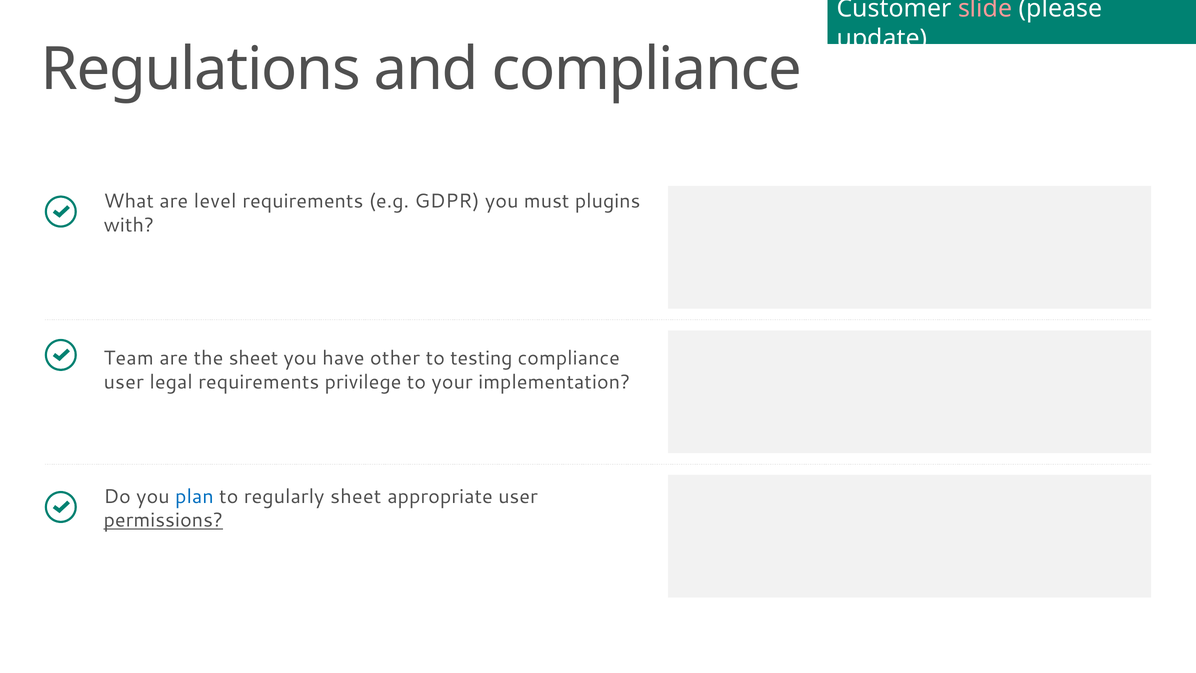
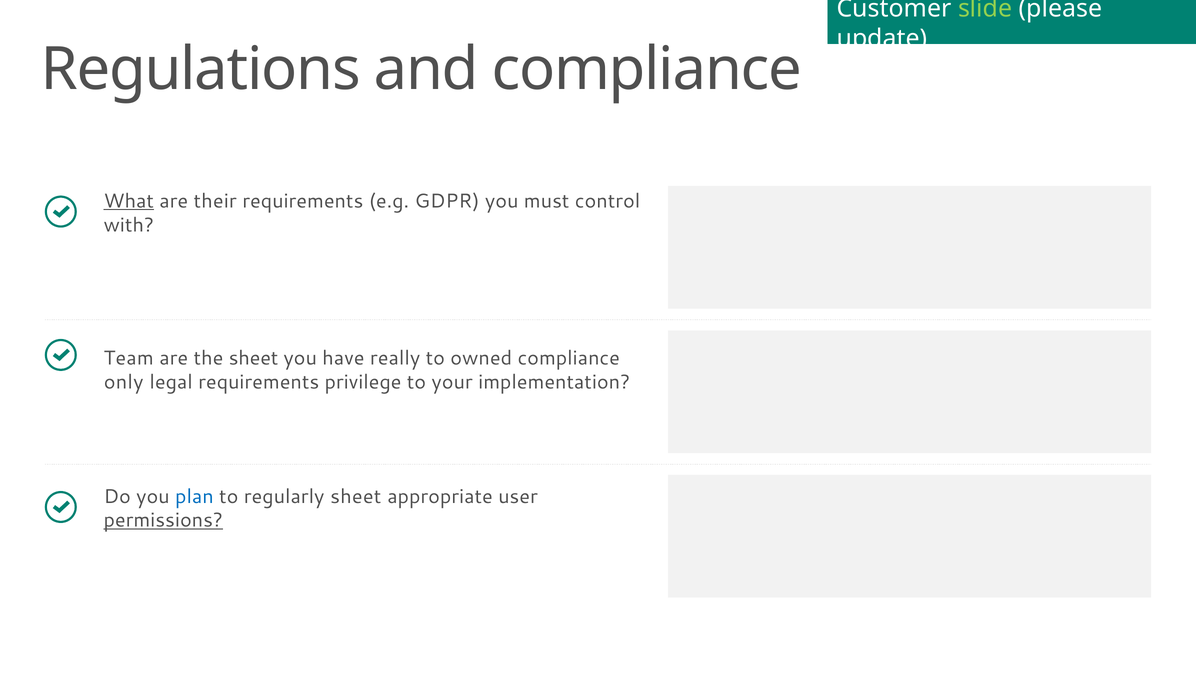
slide colour: pink -> light green
What underline: none -> present
level: level -> their
plugins: plugins -> control
other: other -> really
testing: testing -> owned
user at (124, 382): user -> only
